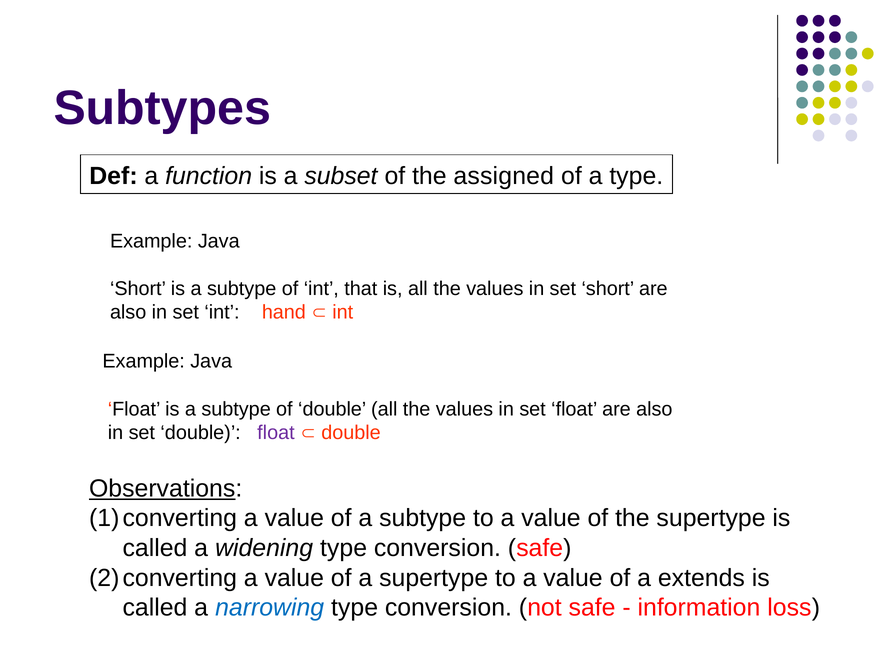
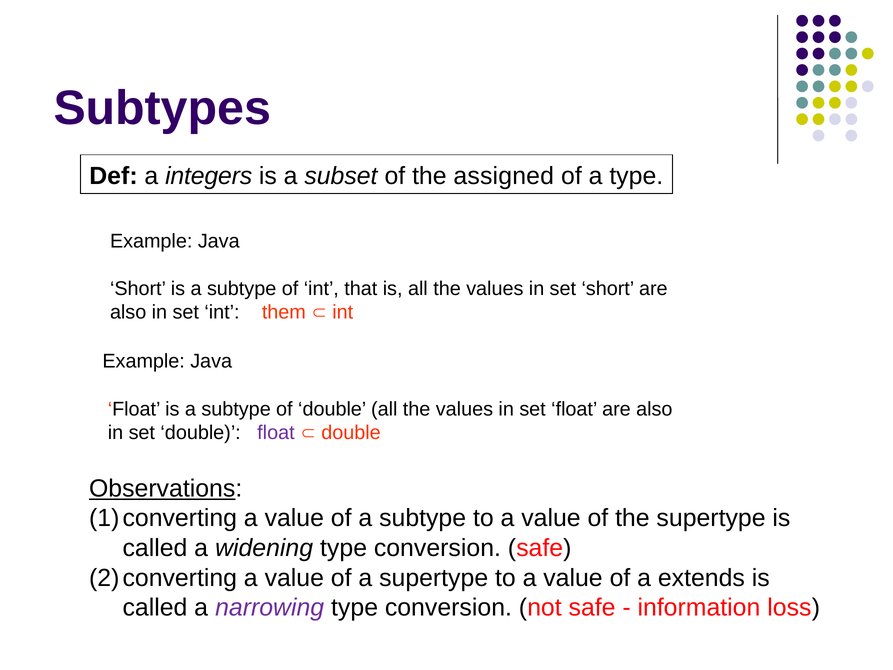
function: function -> integers
hand: hand -> them
narrowing colour: blue -> purple
